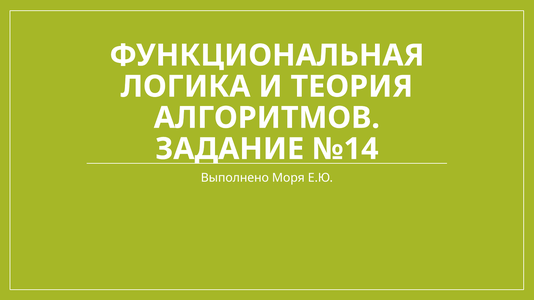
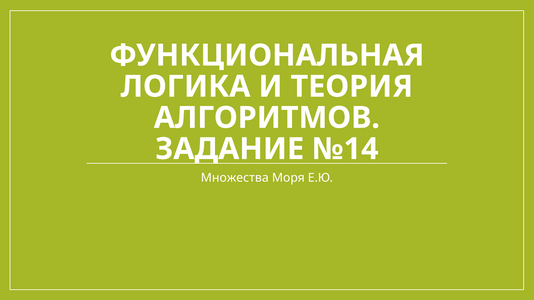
Выполнено: Выполнено -> Множества
